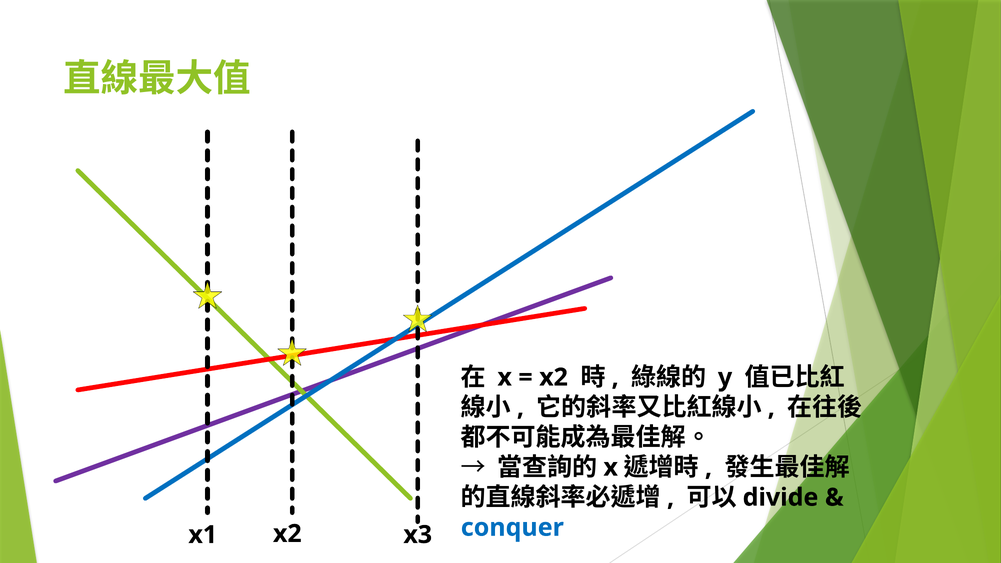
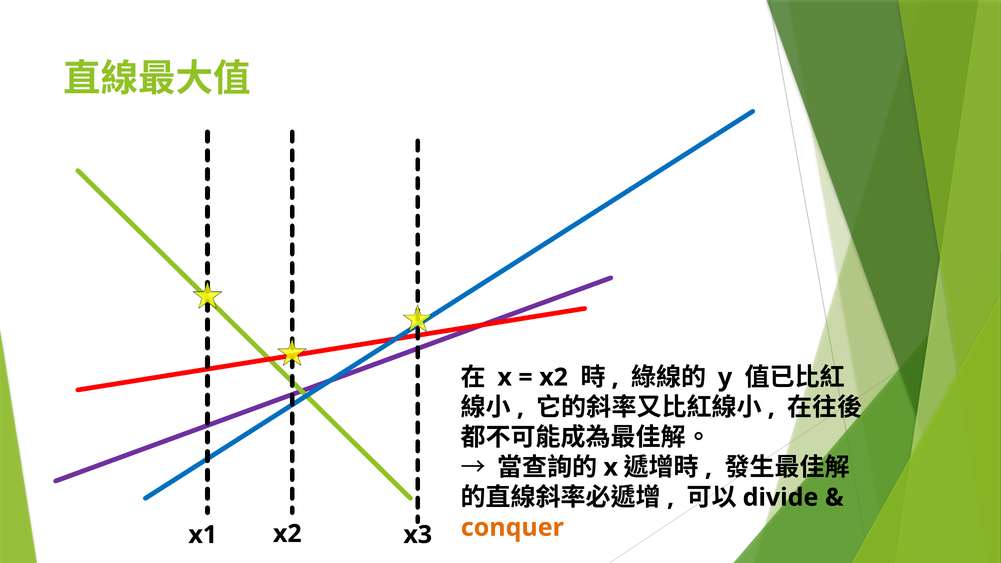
conquer colour: blue -> orange
